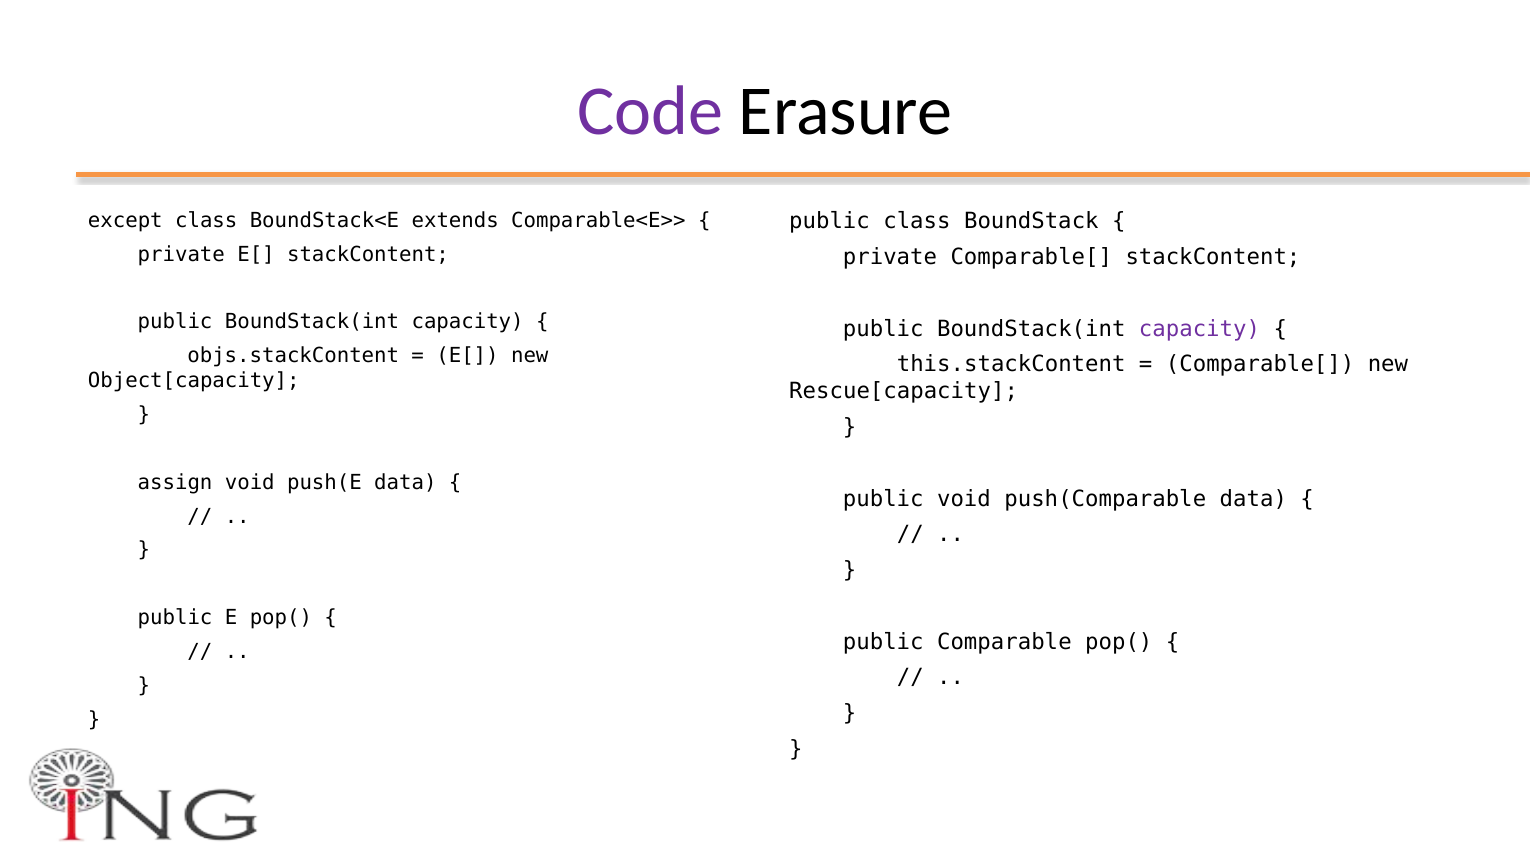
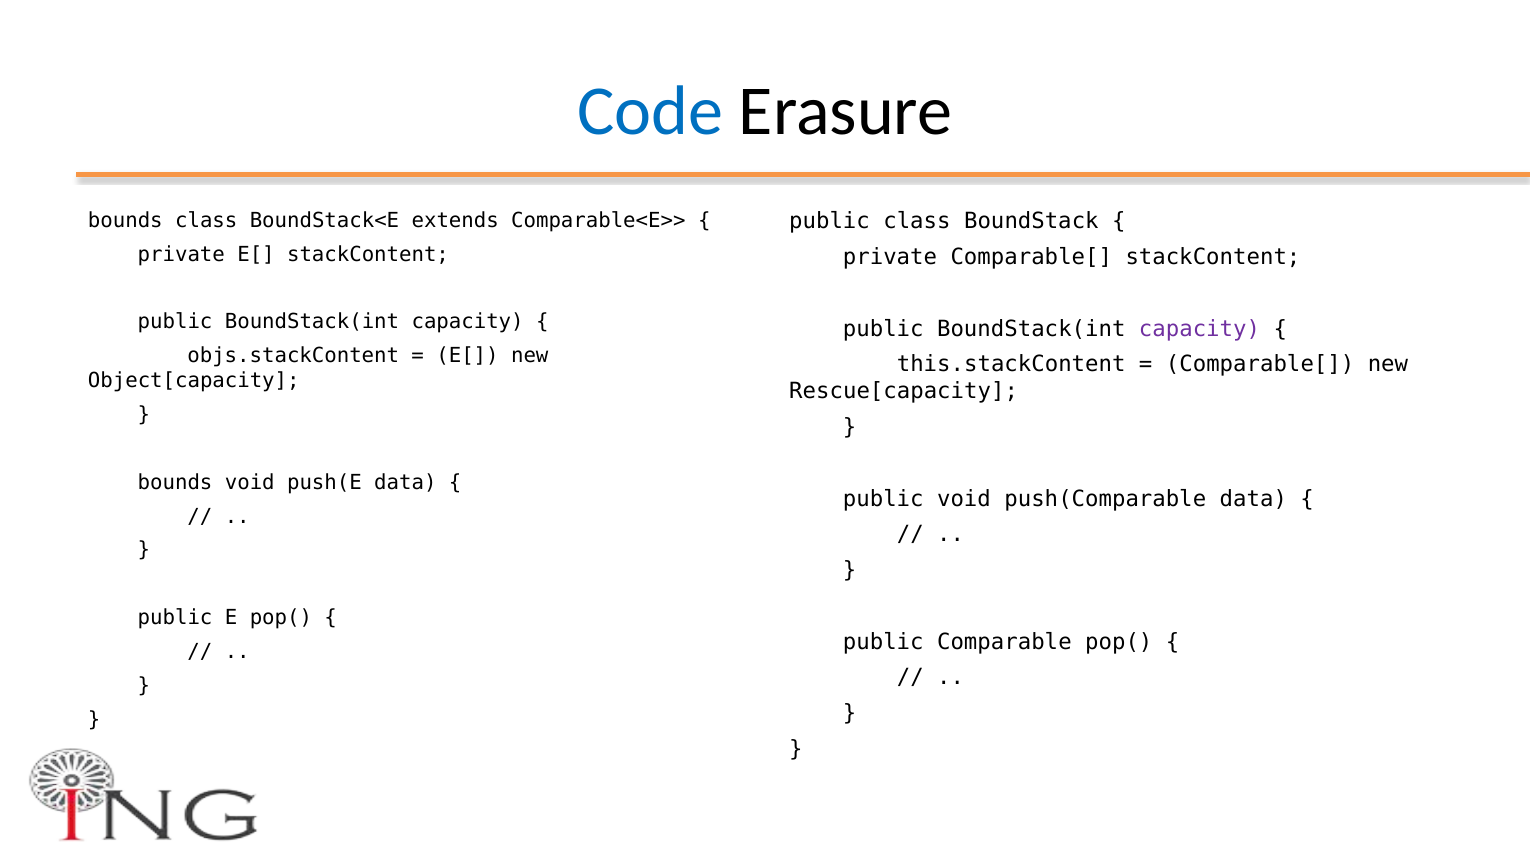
Code colour: purple -> blue
except at (125, 220): except -> bounds
assign at (175, 482): assign -> bounds
